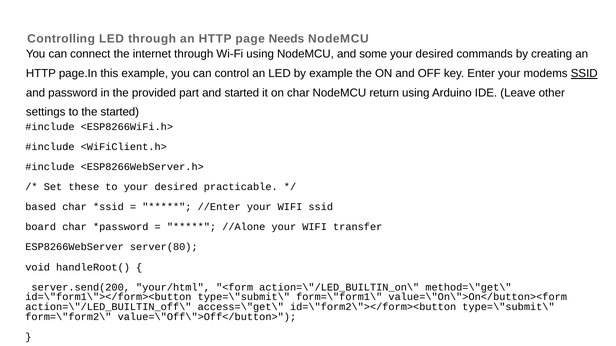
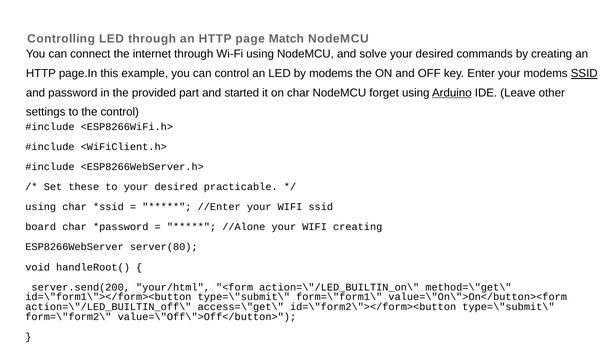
Needs: Needs -> Match
some: some -> solve
by example: example -> modems
return: return -> forget
Arduino underline: none -> present
the started: started -> control
based at (41, 207): based -> using
WIFI transfer: transfer -> creating
